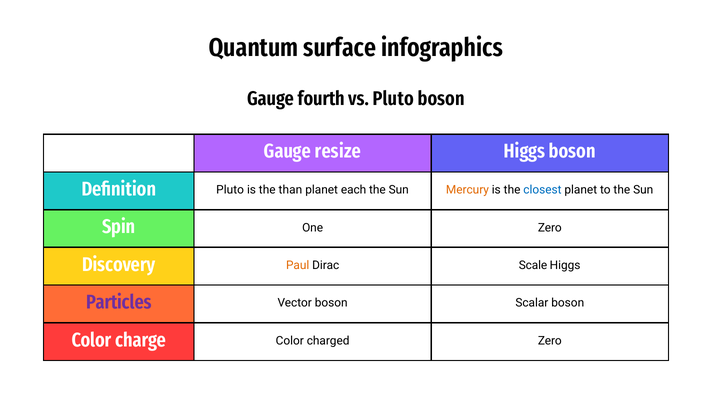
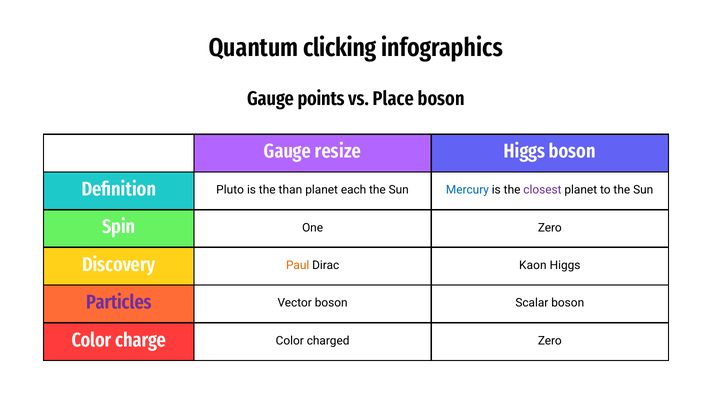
surface: surface -> clicking
fourth: fourth -> points
vs Pluto: Pluto -> Place
Mercury colour: orange -> blue
closest colour: blue -> purple
Scale: Scale -> Kaon
